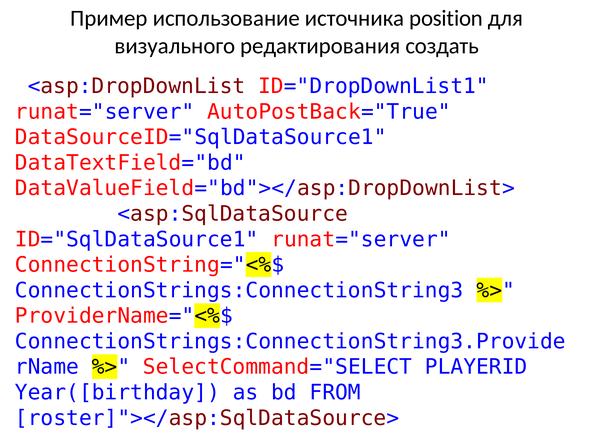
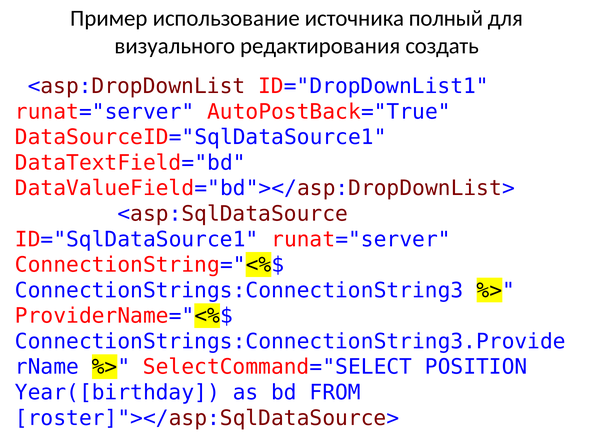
position: position -> полный
PLAYERID: PLAYERID -> POSITION
